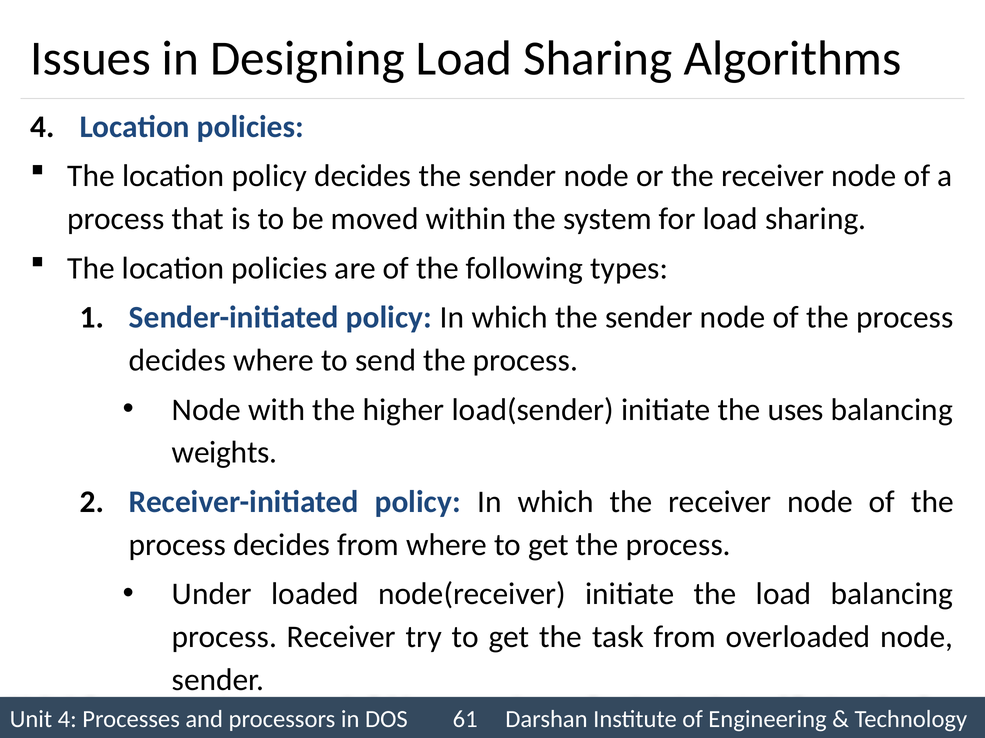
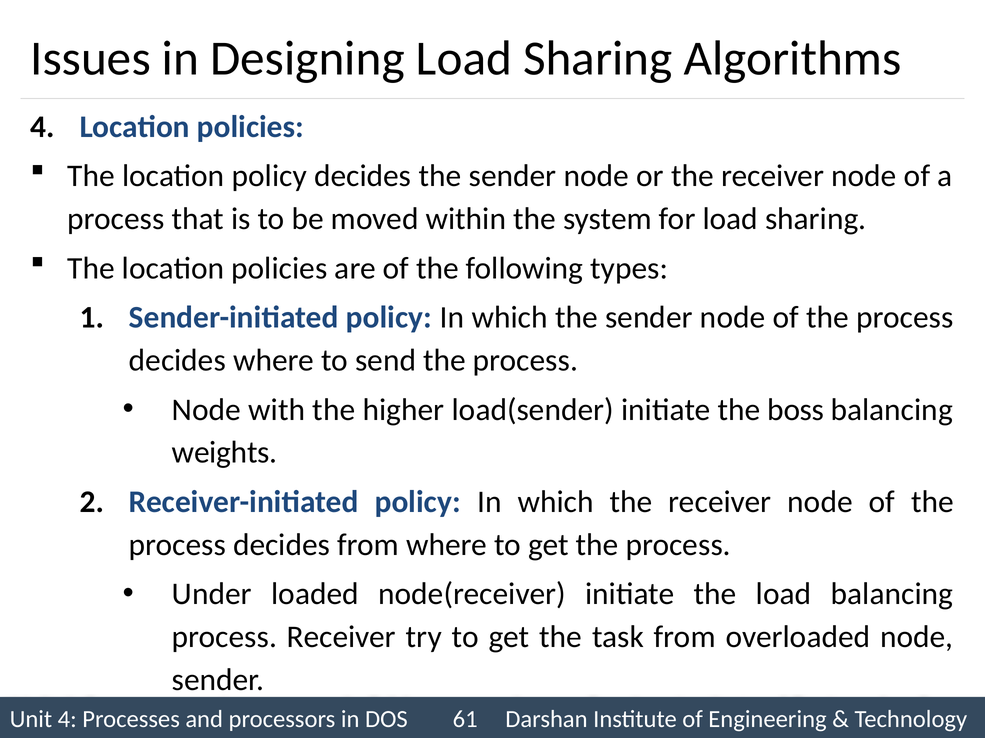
uses: uses -> boss
